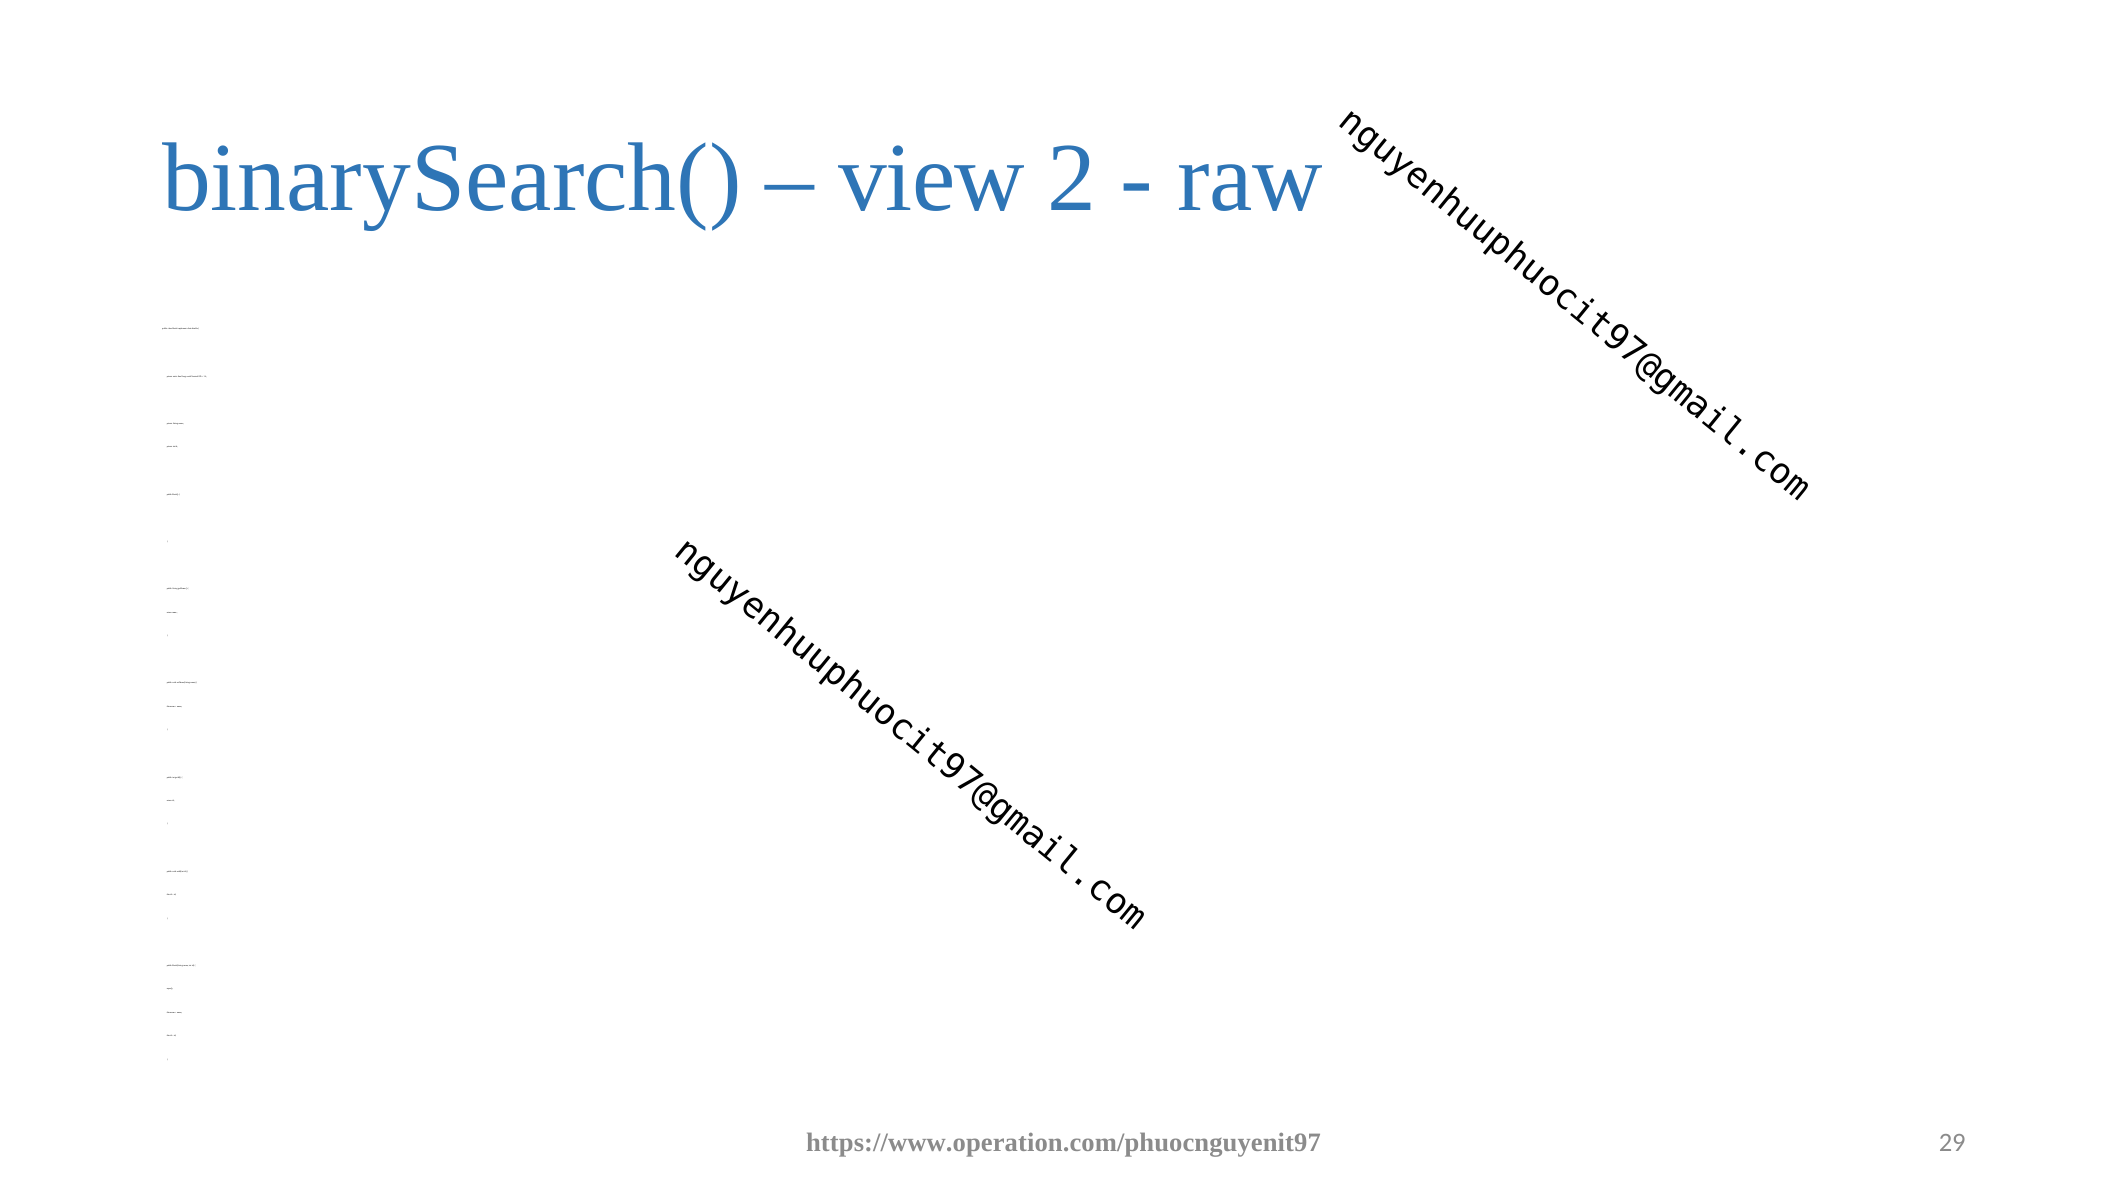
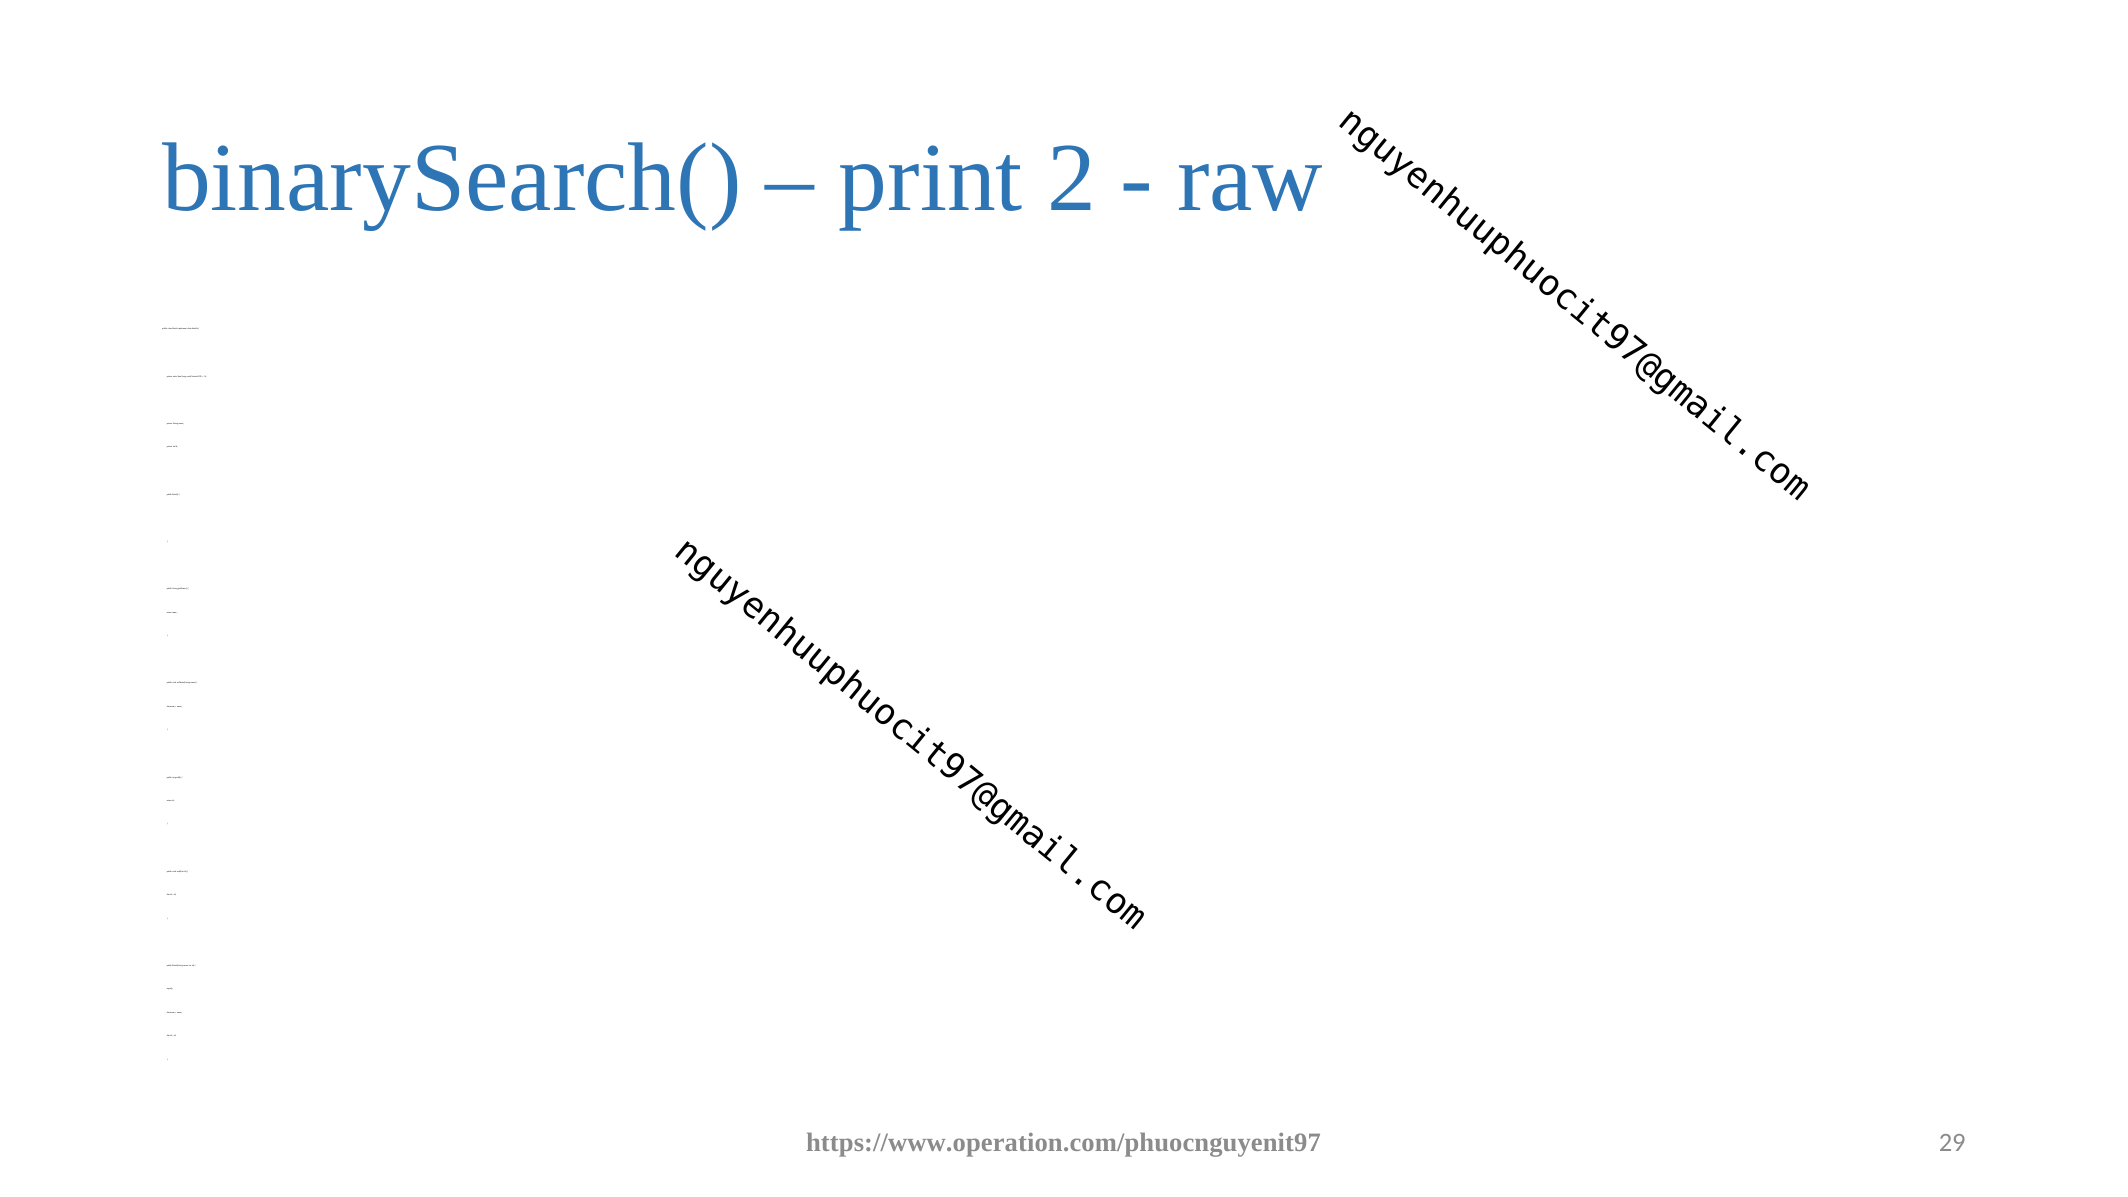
view: view -> print
